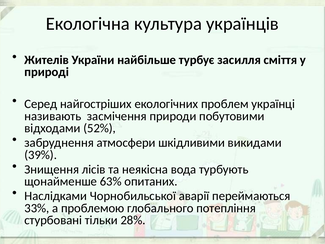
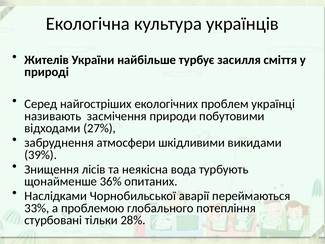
52%: 52% -> 27%
63%: 63% -> 36%
